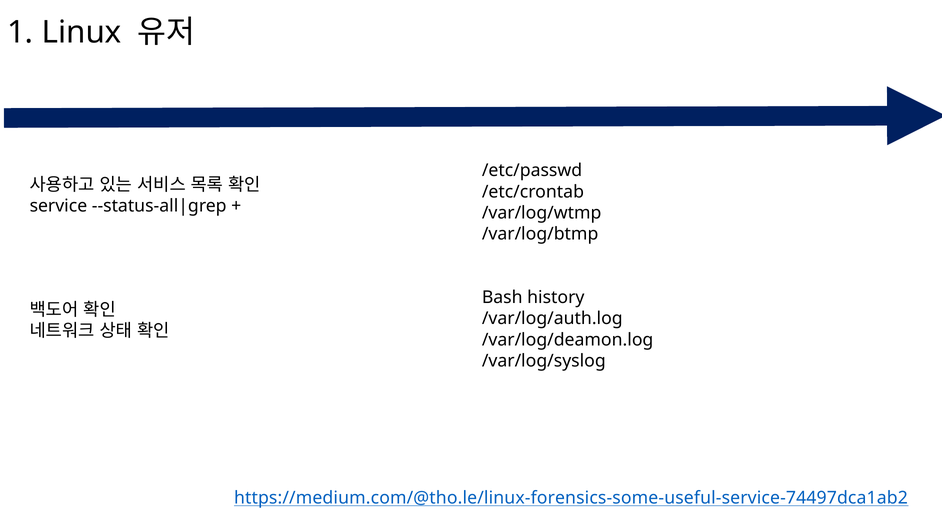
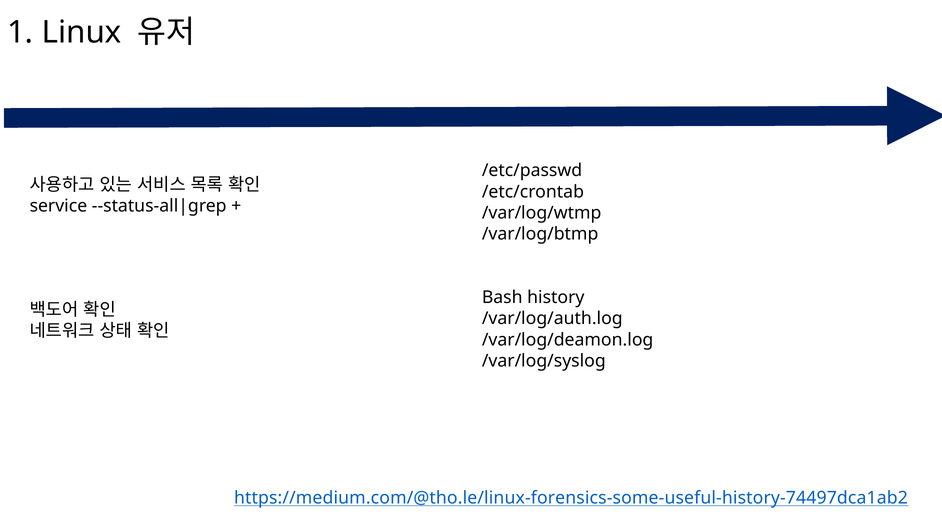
https://medium.com/@tho.le/linux-forensics-some-useful-service-74497dca1ab2: https://medium.com/@tho.le/linux-forensics-some-useful-service-74497dca1ab2 -> https://medium.com/@tho.le/linux-forensics-some-useful-history-74497dca1ab2
